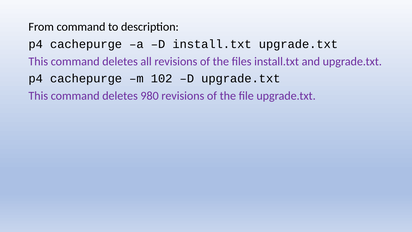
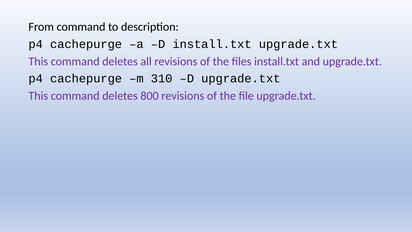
102: 102 -> 310
980: 980 -> 800
